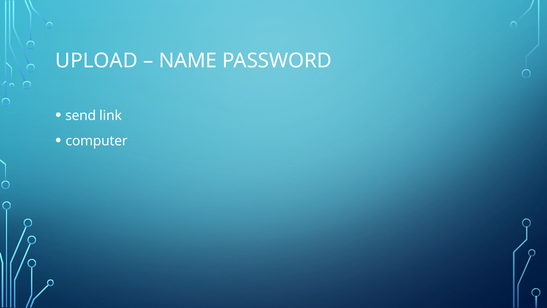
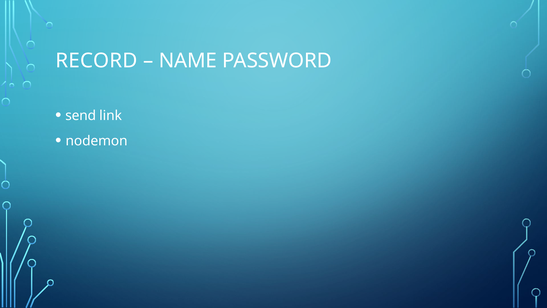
UPLOAD: UPLOAD -> RECORD
computer: computer -> nodemon
